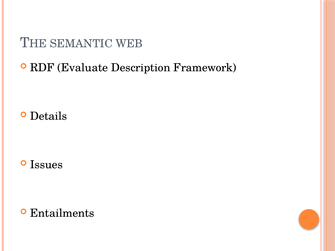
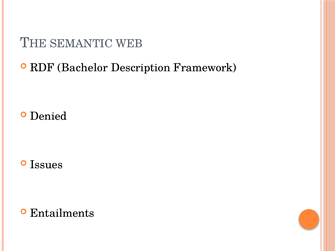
Evaluate: Evaluate -> Bachelor
Details: Details -> Denied
